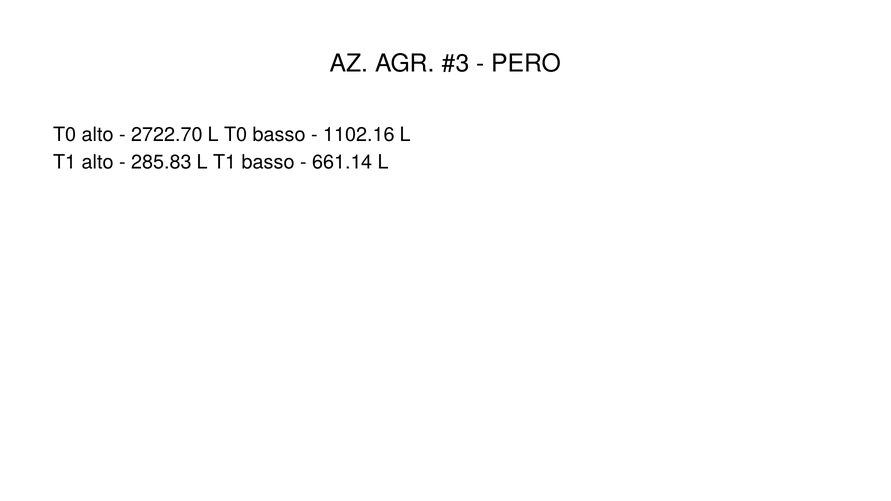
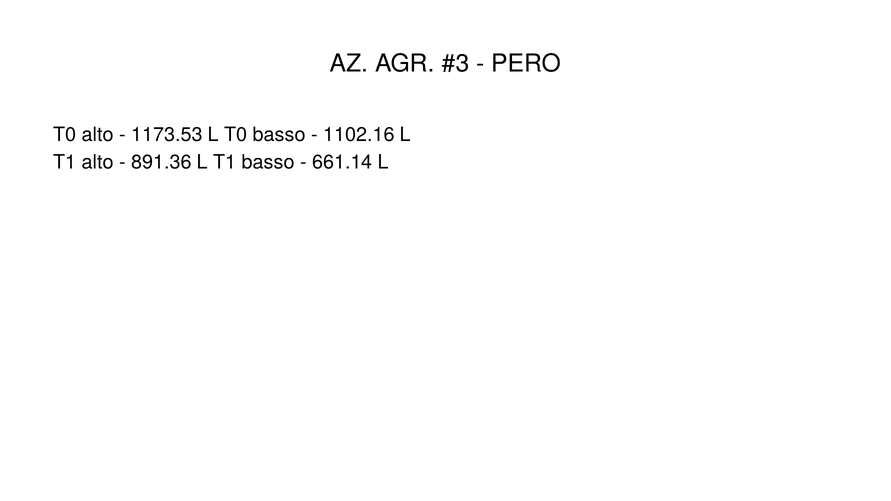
2722.70: 2722.70 -> 1173.53
285.83: 285.83 -> 891.36
